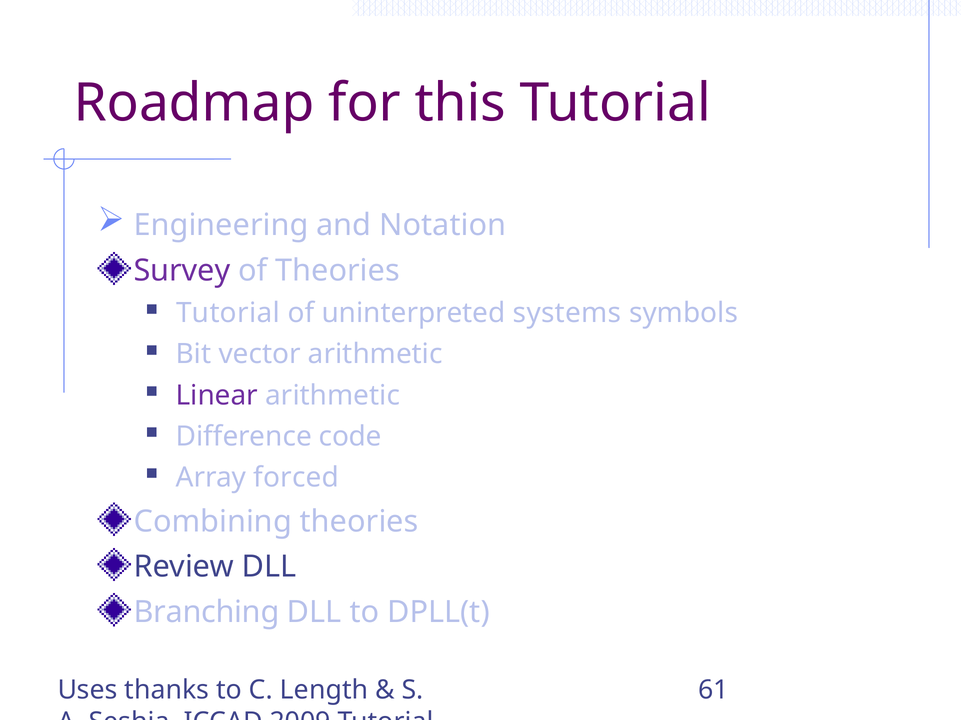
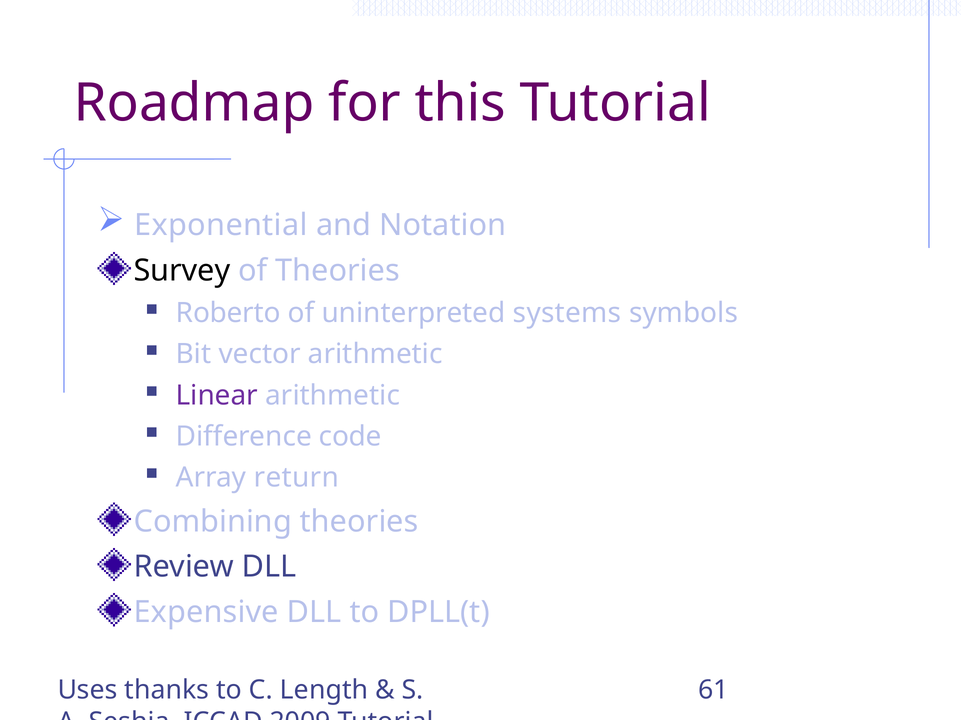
Engineering: Engineering -> Exponential
Survey colour: purple -> black
Tutorial at (228, 313): Tutorial -> Roberto
forced: forced -> return
Branching: Branching -> Expensive
